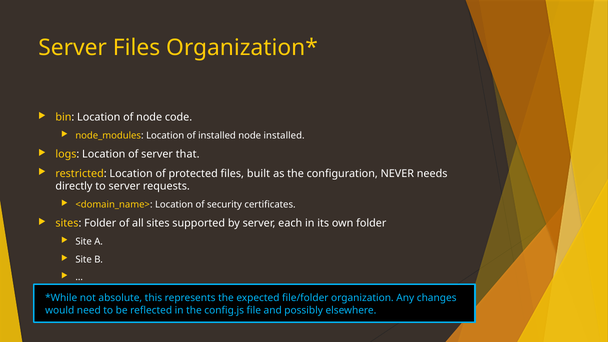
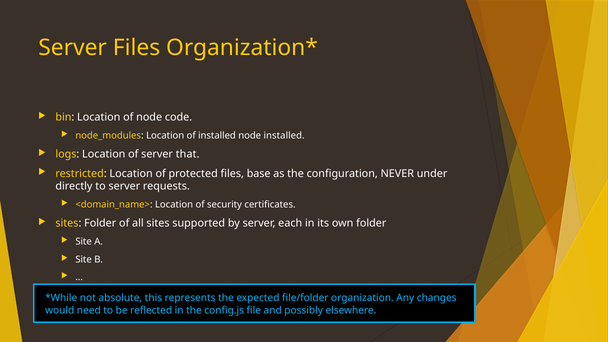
built: built -> base
needs: needs -> under
